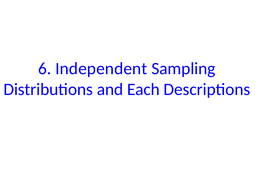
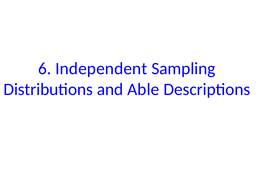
Each: Each -> Able
